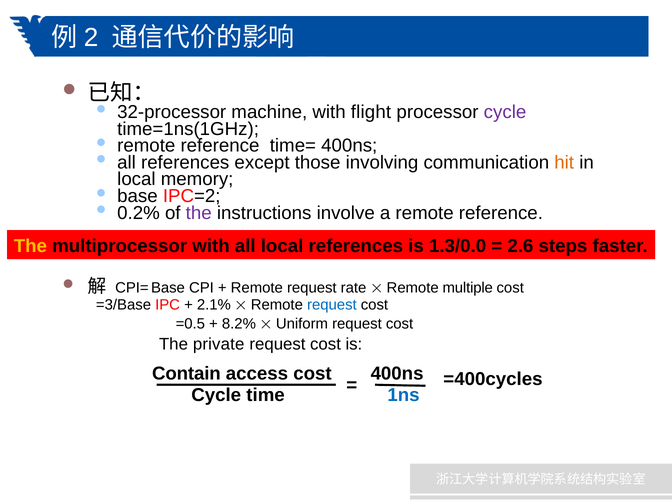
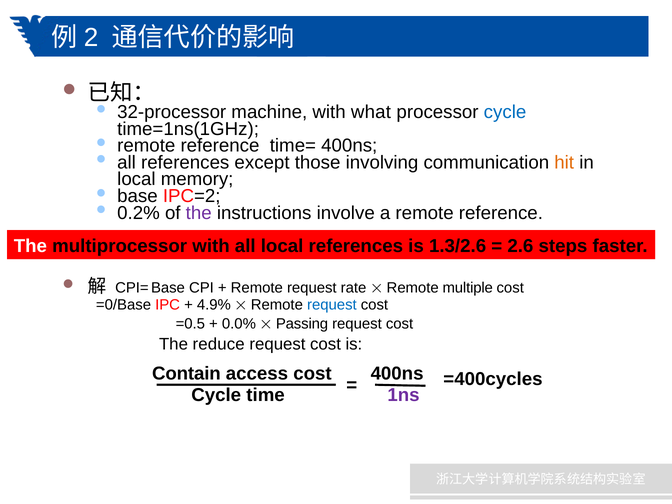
flight: flight -> what
cycle at (505, 112) colour: purple -> blue
The at (30, 246) colour: yellow -> white
1.3/0.0: 1.3/0.0 -> 1.3/2.6
=3/Base: =3/Base -> =0/Base
2.1%: 2.1% -> 4.9%
8.2%: 8.2% -> 0.0%
Uniform: Uniform -> Passing
private: private -> reduce
1ns colour: blue -> purple
